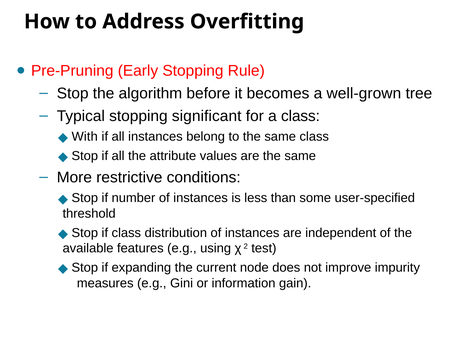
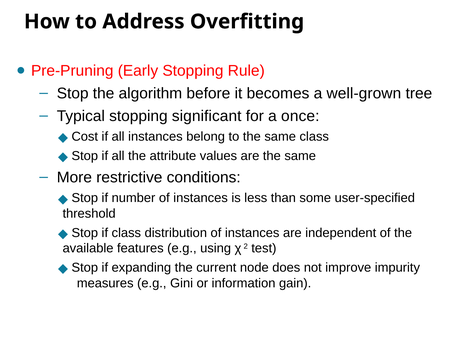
a class: class -> once
With: With -> Cost
